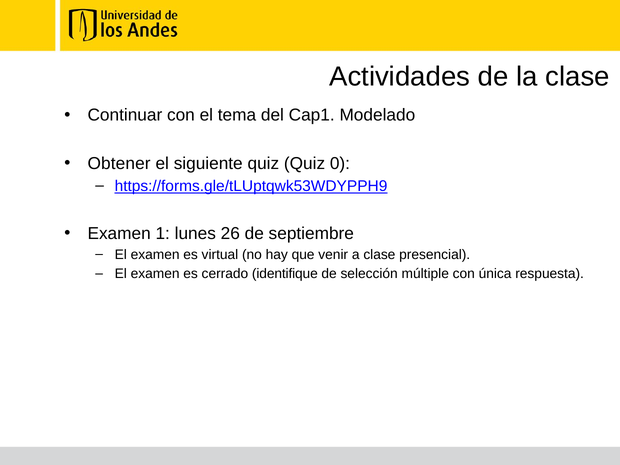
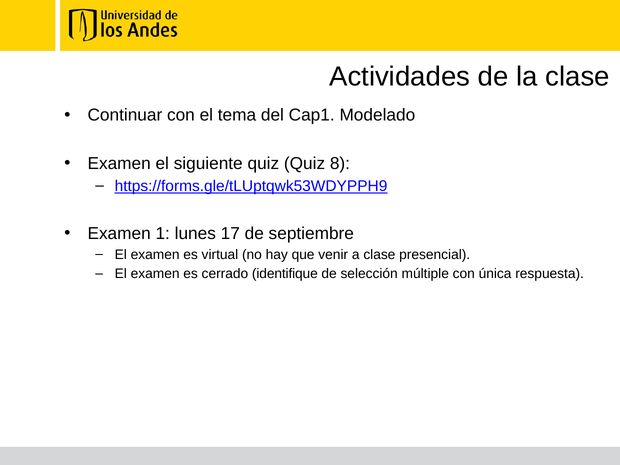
Obtener at (119, 164): Obtener -> Examen
0: 0 -> 8
26: 26 -> 17
